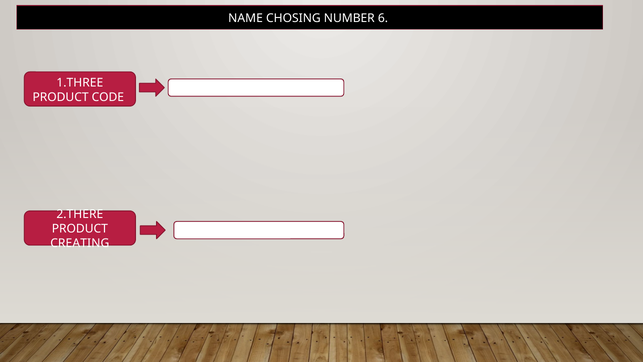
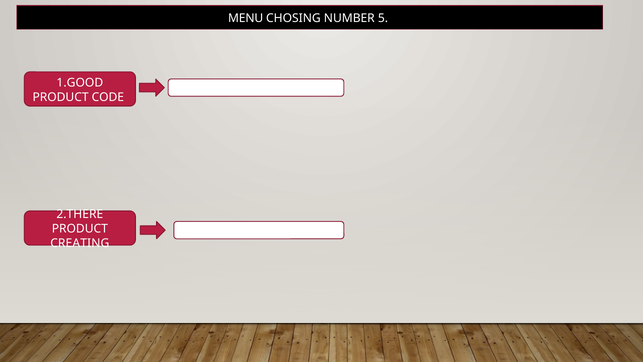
NAME: NAME -> MENU
6: 6 -> 5
1.THREE: 1.THREE -> 1.GOOD
